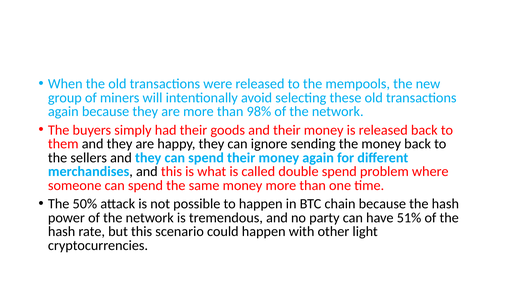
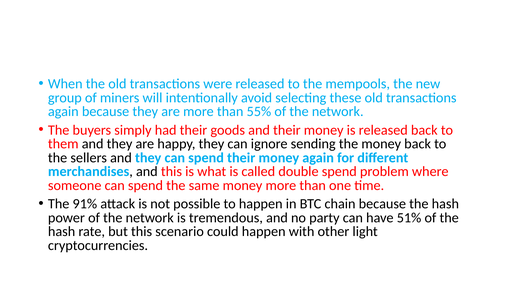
98%: 98% -> 55%
50%: 50% -> 91%
